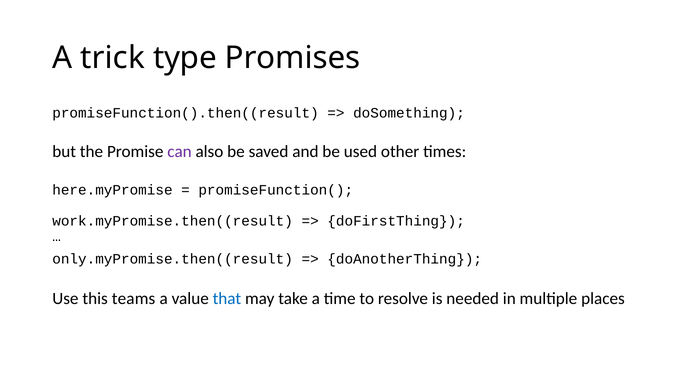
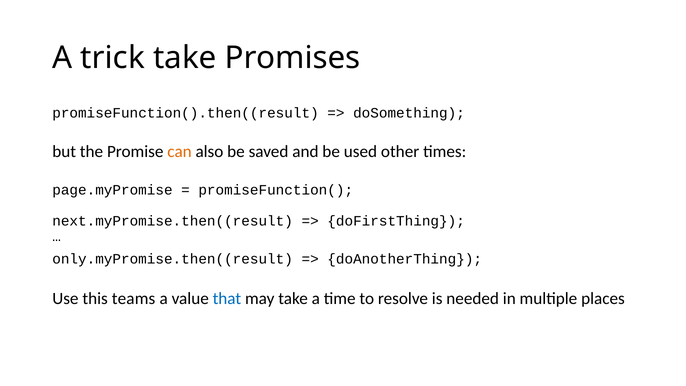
trick type: type -> take
can colour: purple -> orange
here.myPromise: here.myPromise -> page.myPromise
work.myPromise.then((result: work.myPromise.then((result -> next.myPromise.then((result
